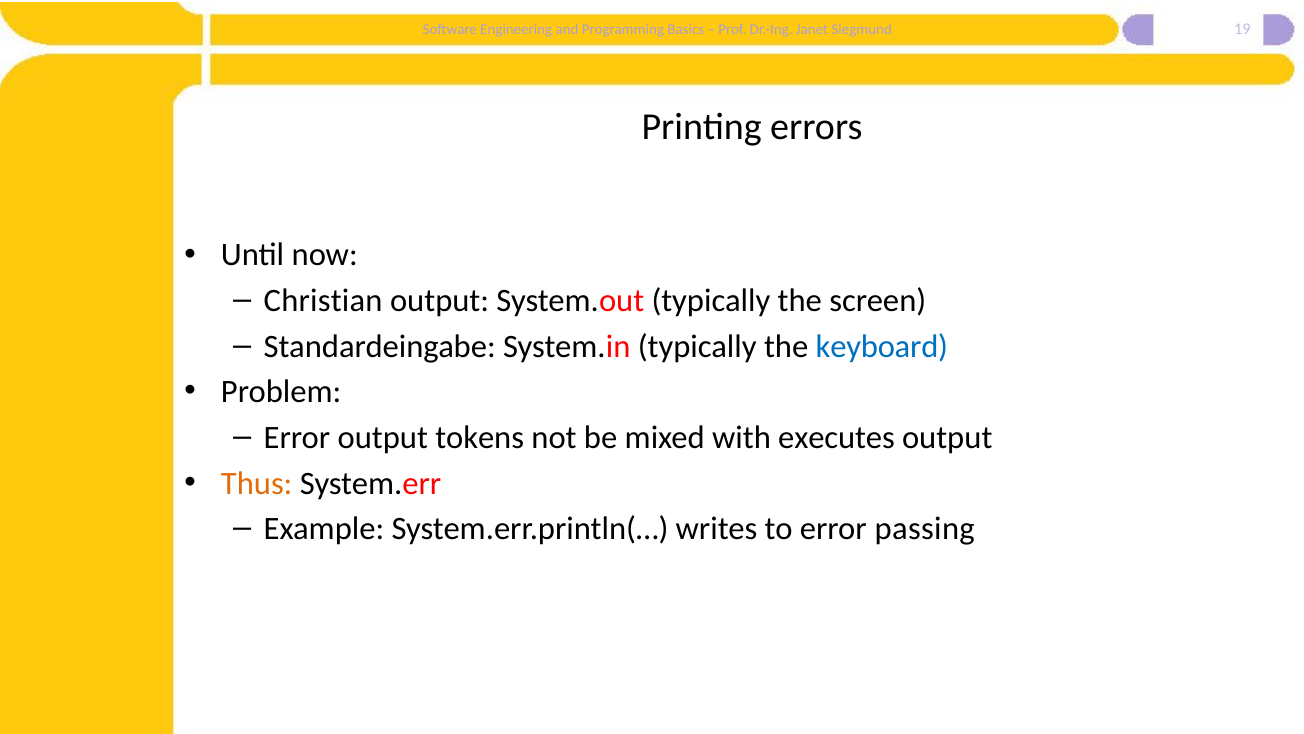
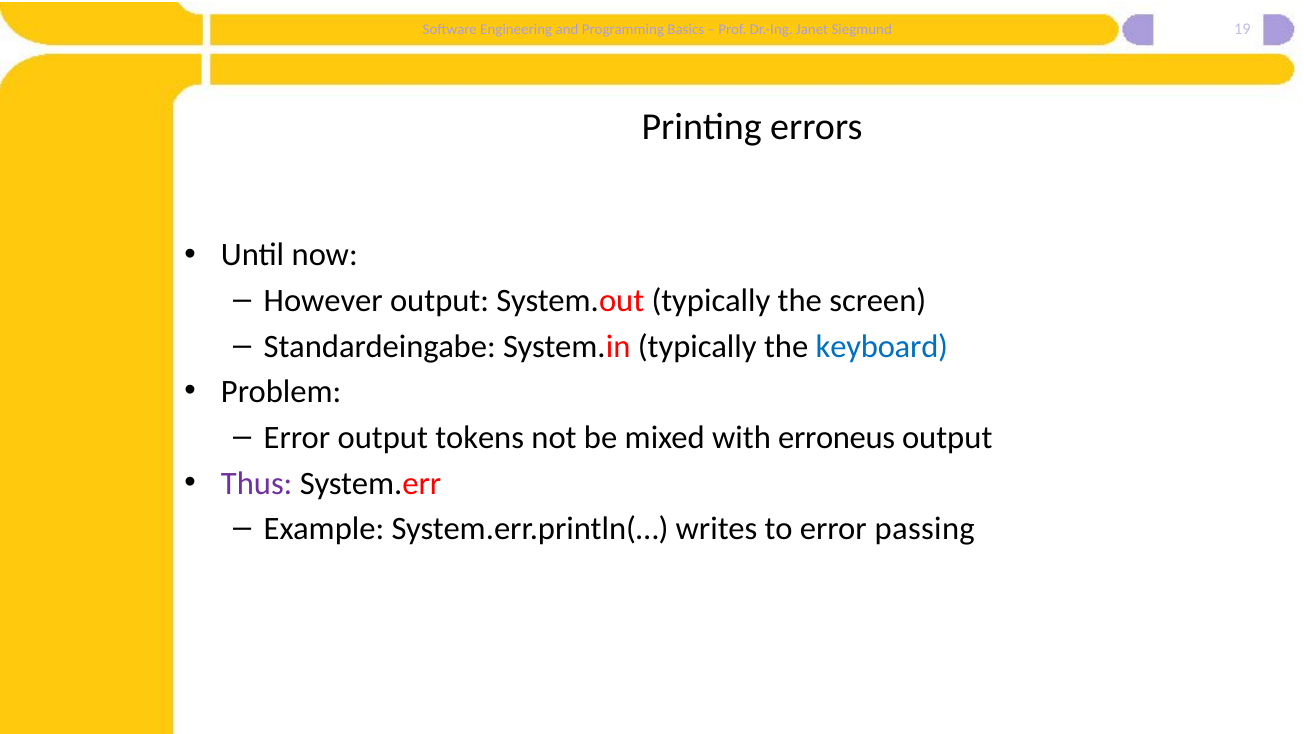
Christian: Christian -> However
executes: executes -> erroneus
Thus colour: orange -> purple
